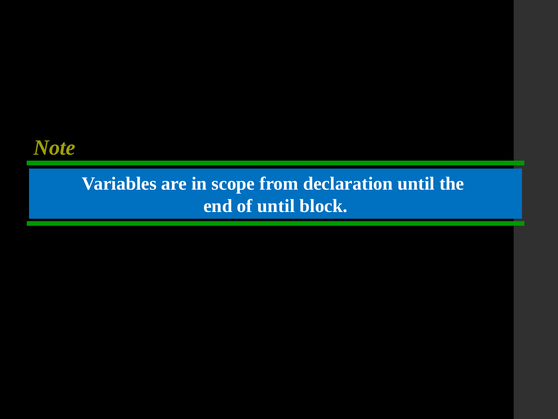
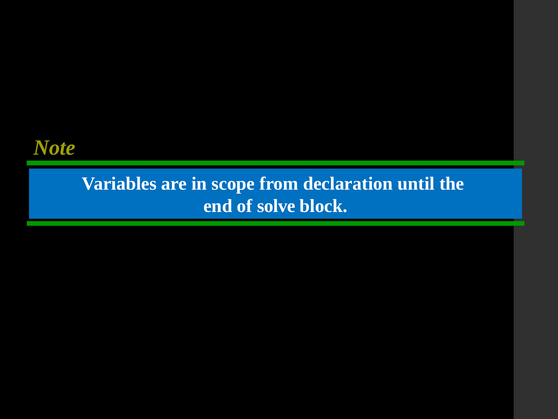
of until: until -> solve
